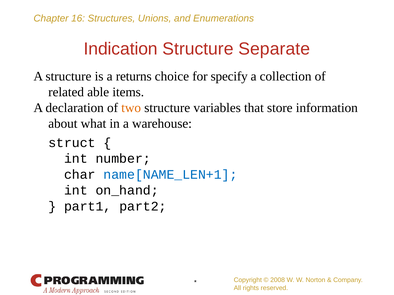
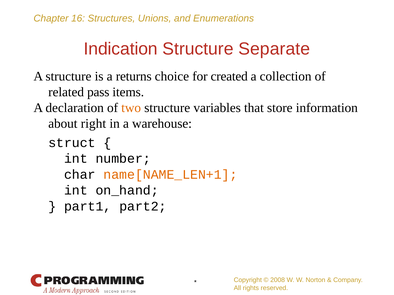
specify: specify -> created
able: able -> pass
what: what -> right
name[NAME_LEN+1 colour: blue -> orange
